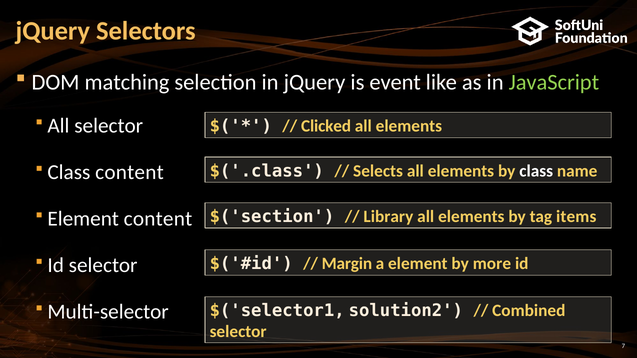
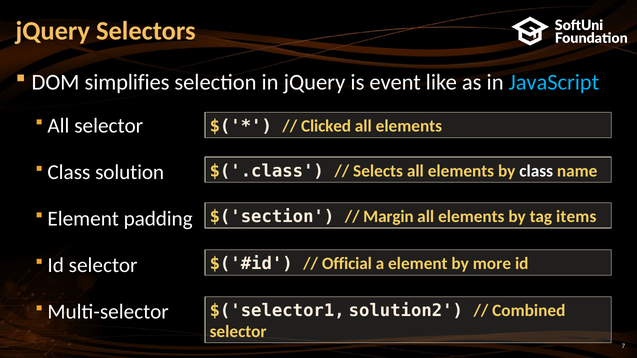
matching: matching -> simplifies
JavaScript colour: light green -> light blue
Class content: content -> solution
Library: Library -> Margin
Element content: content -> padding
Margin: Margin -> Official
